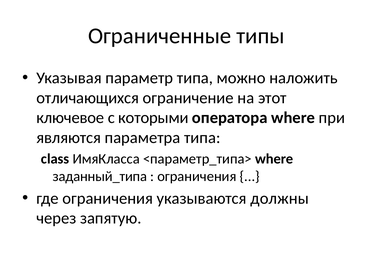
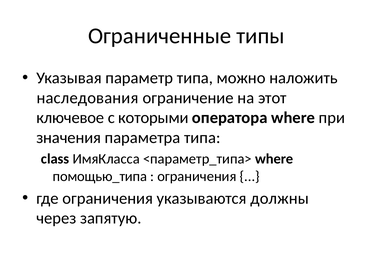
отличающихся: отличающихся -> наследования
являются: являются -> значения
заданный_типа: заданный_типа -> помощью_типа
